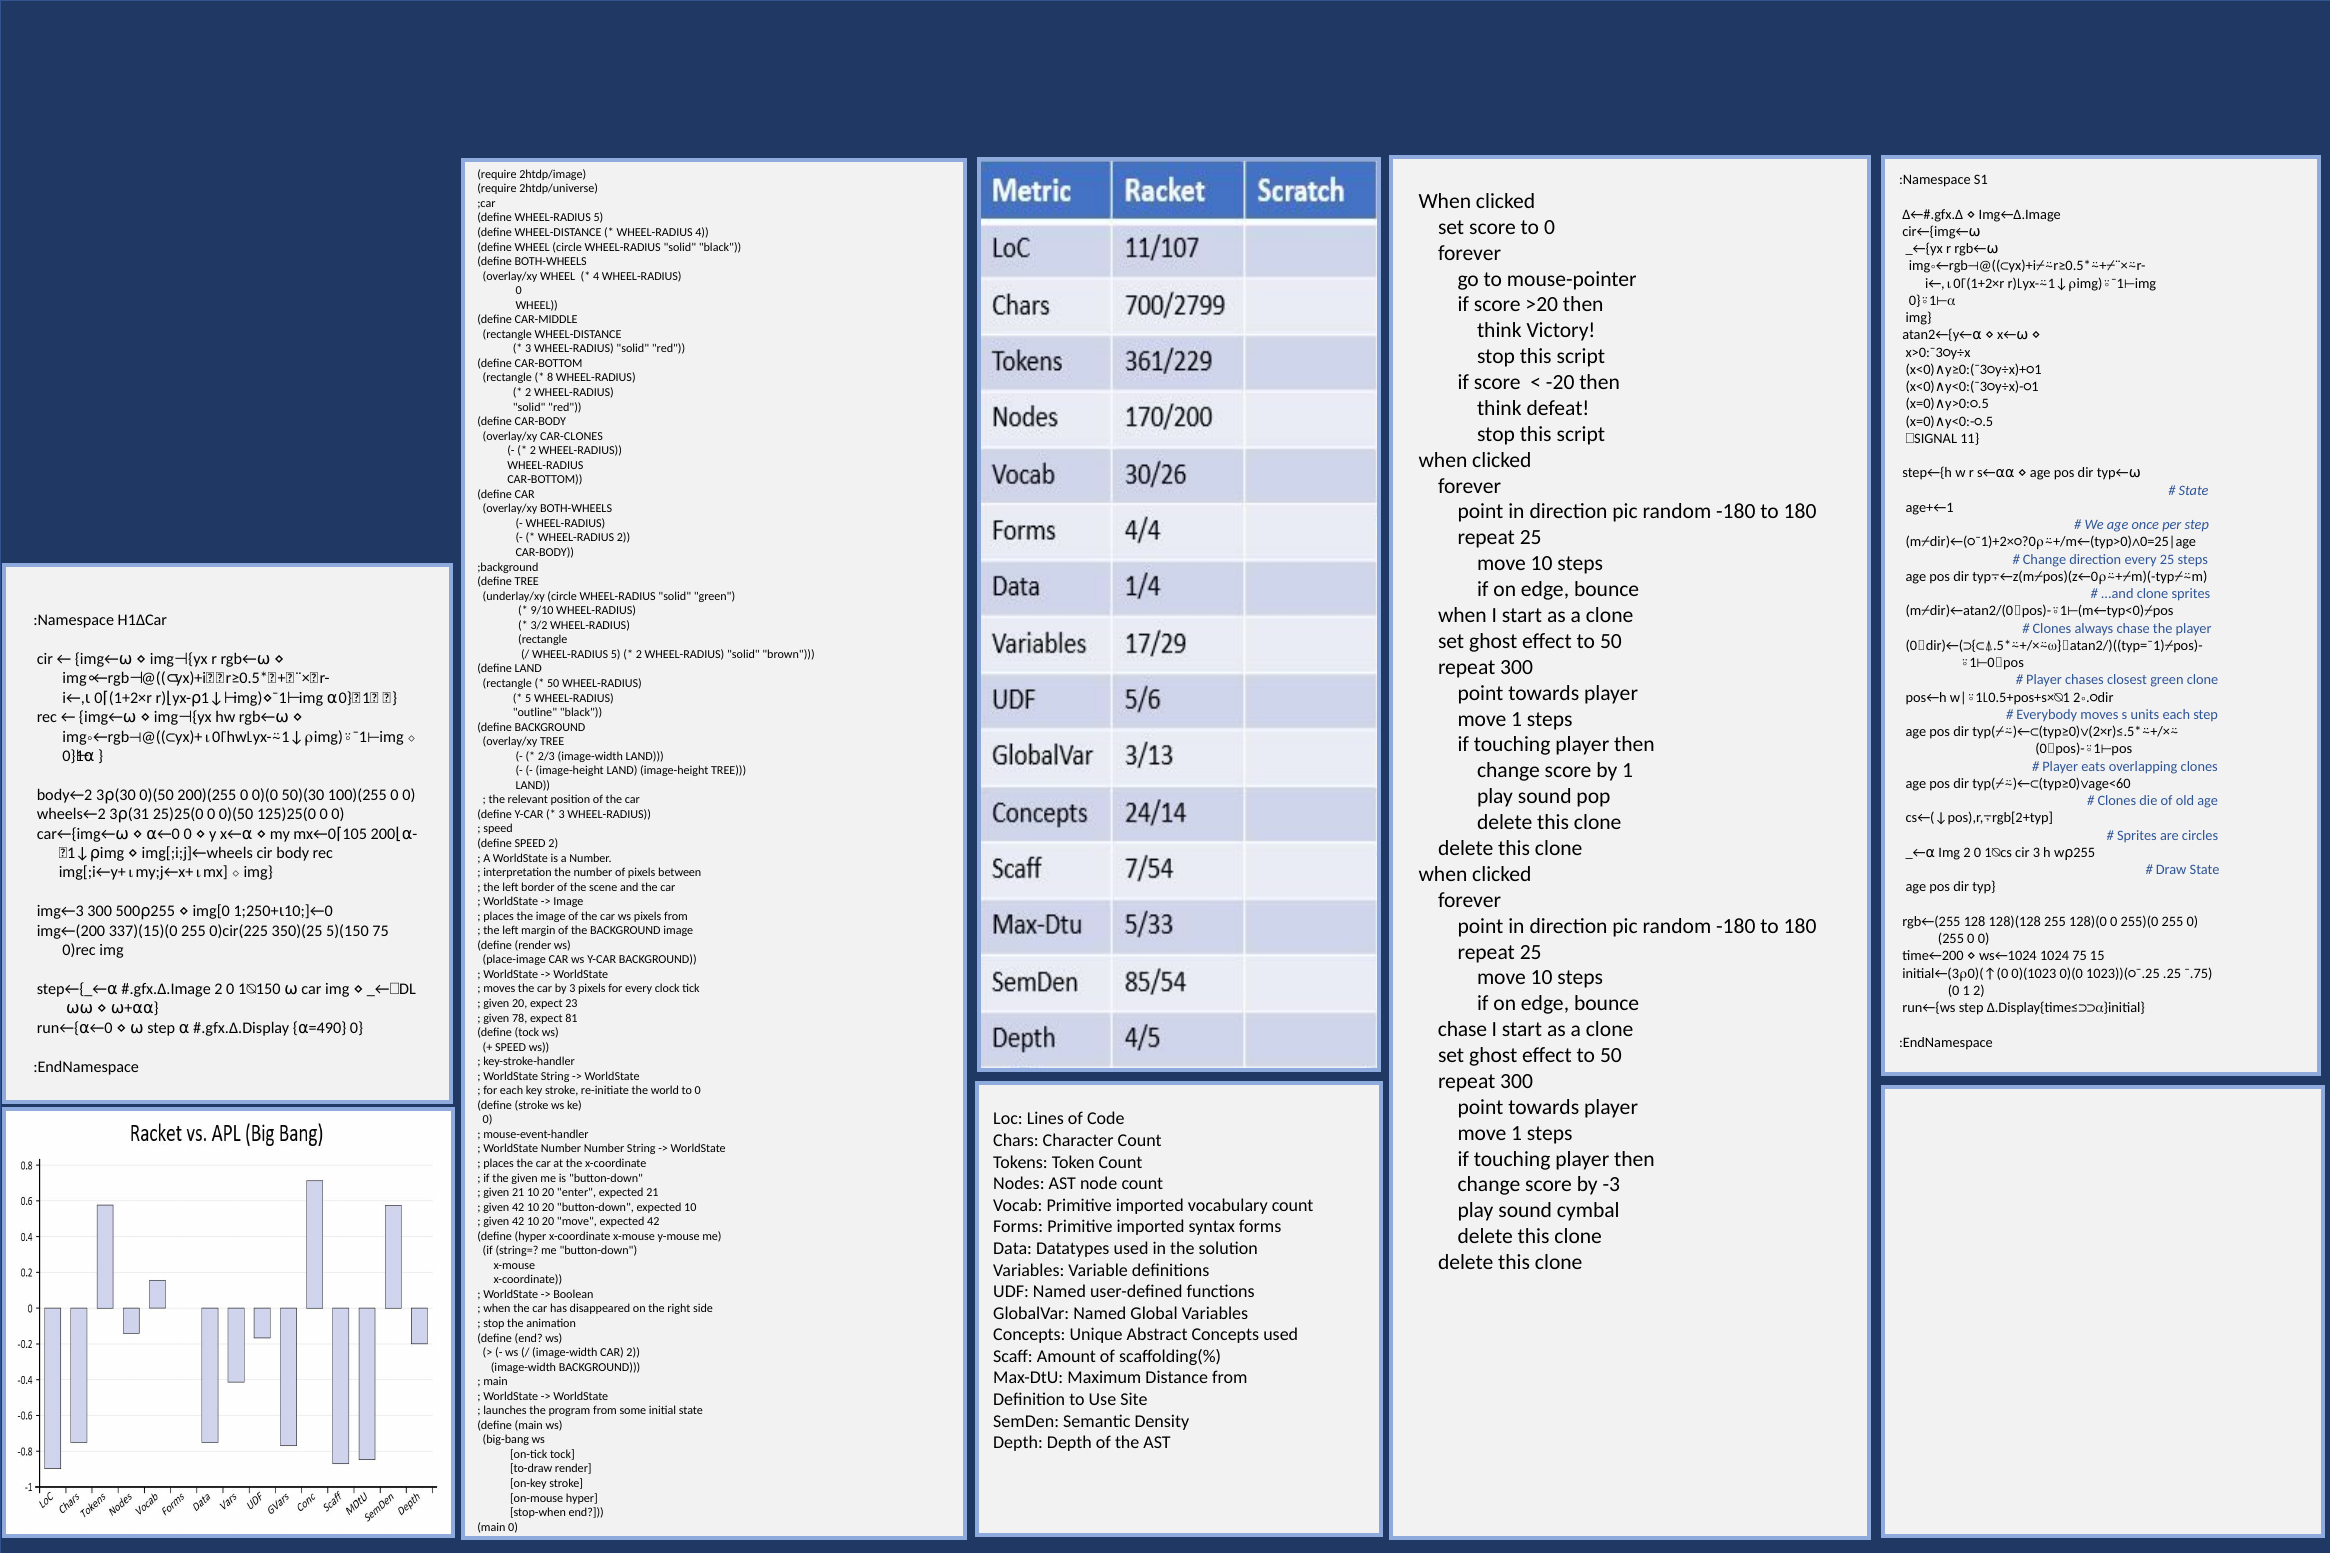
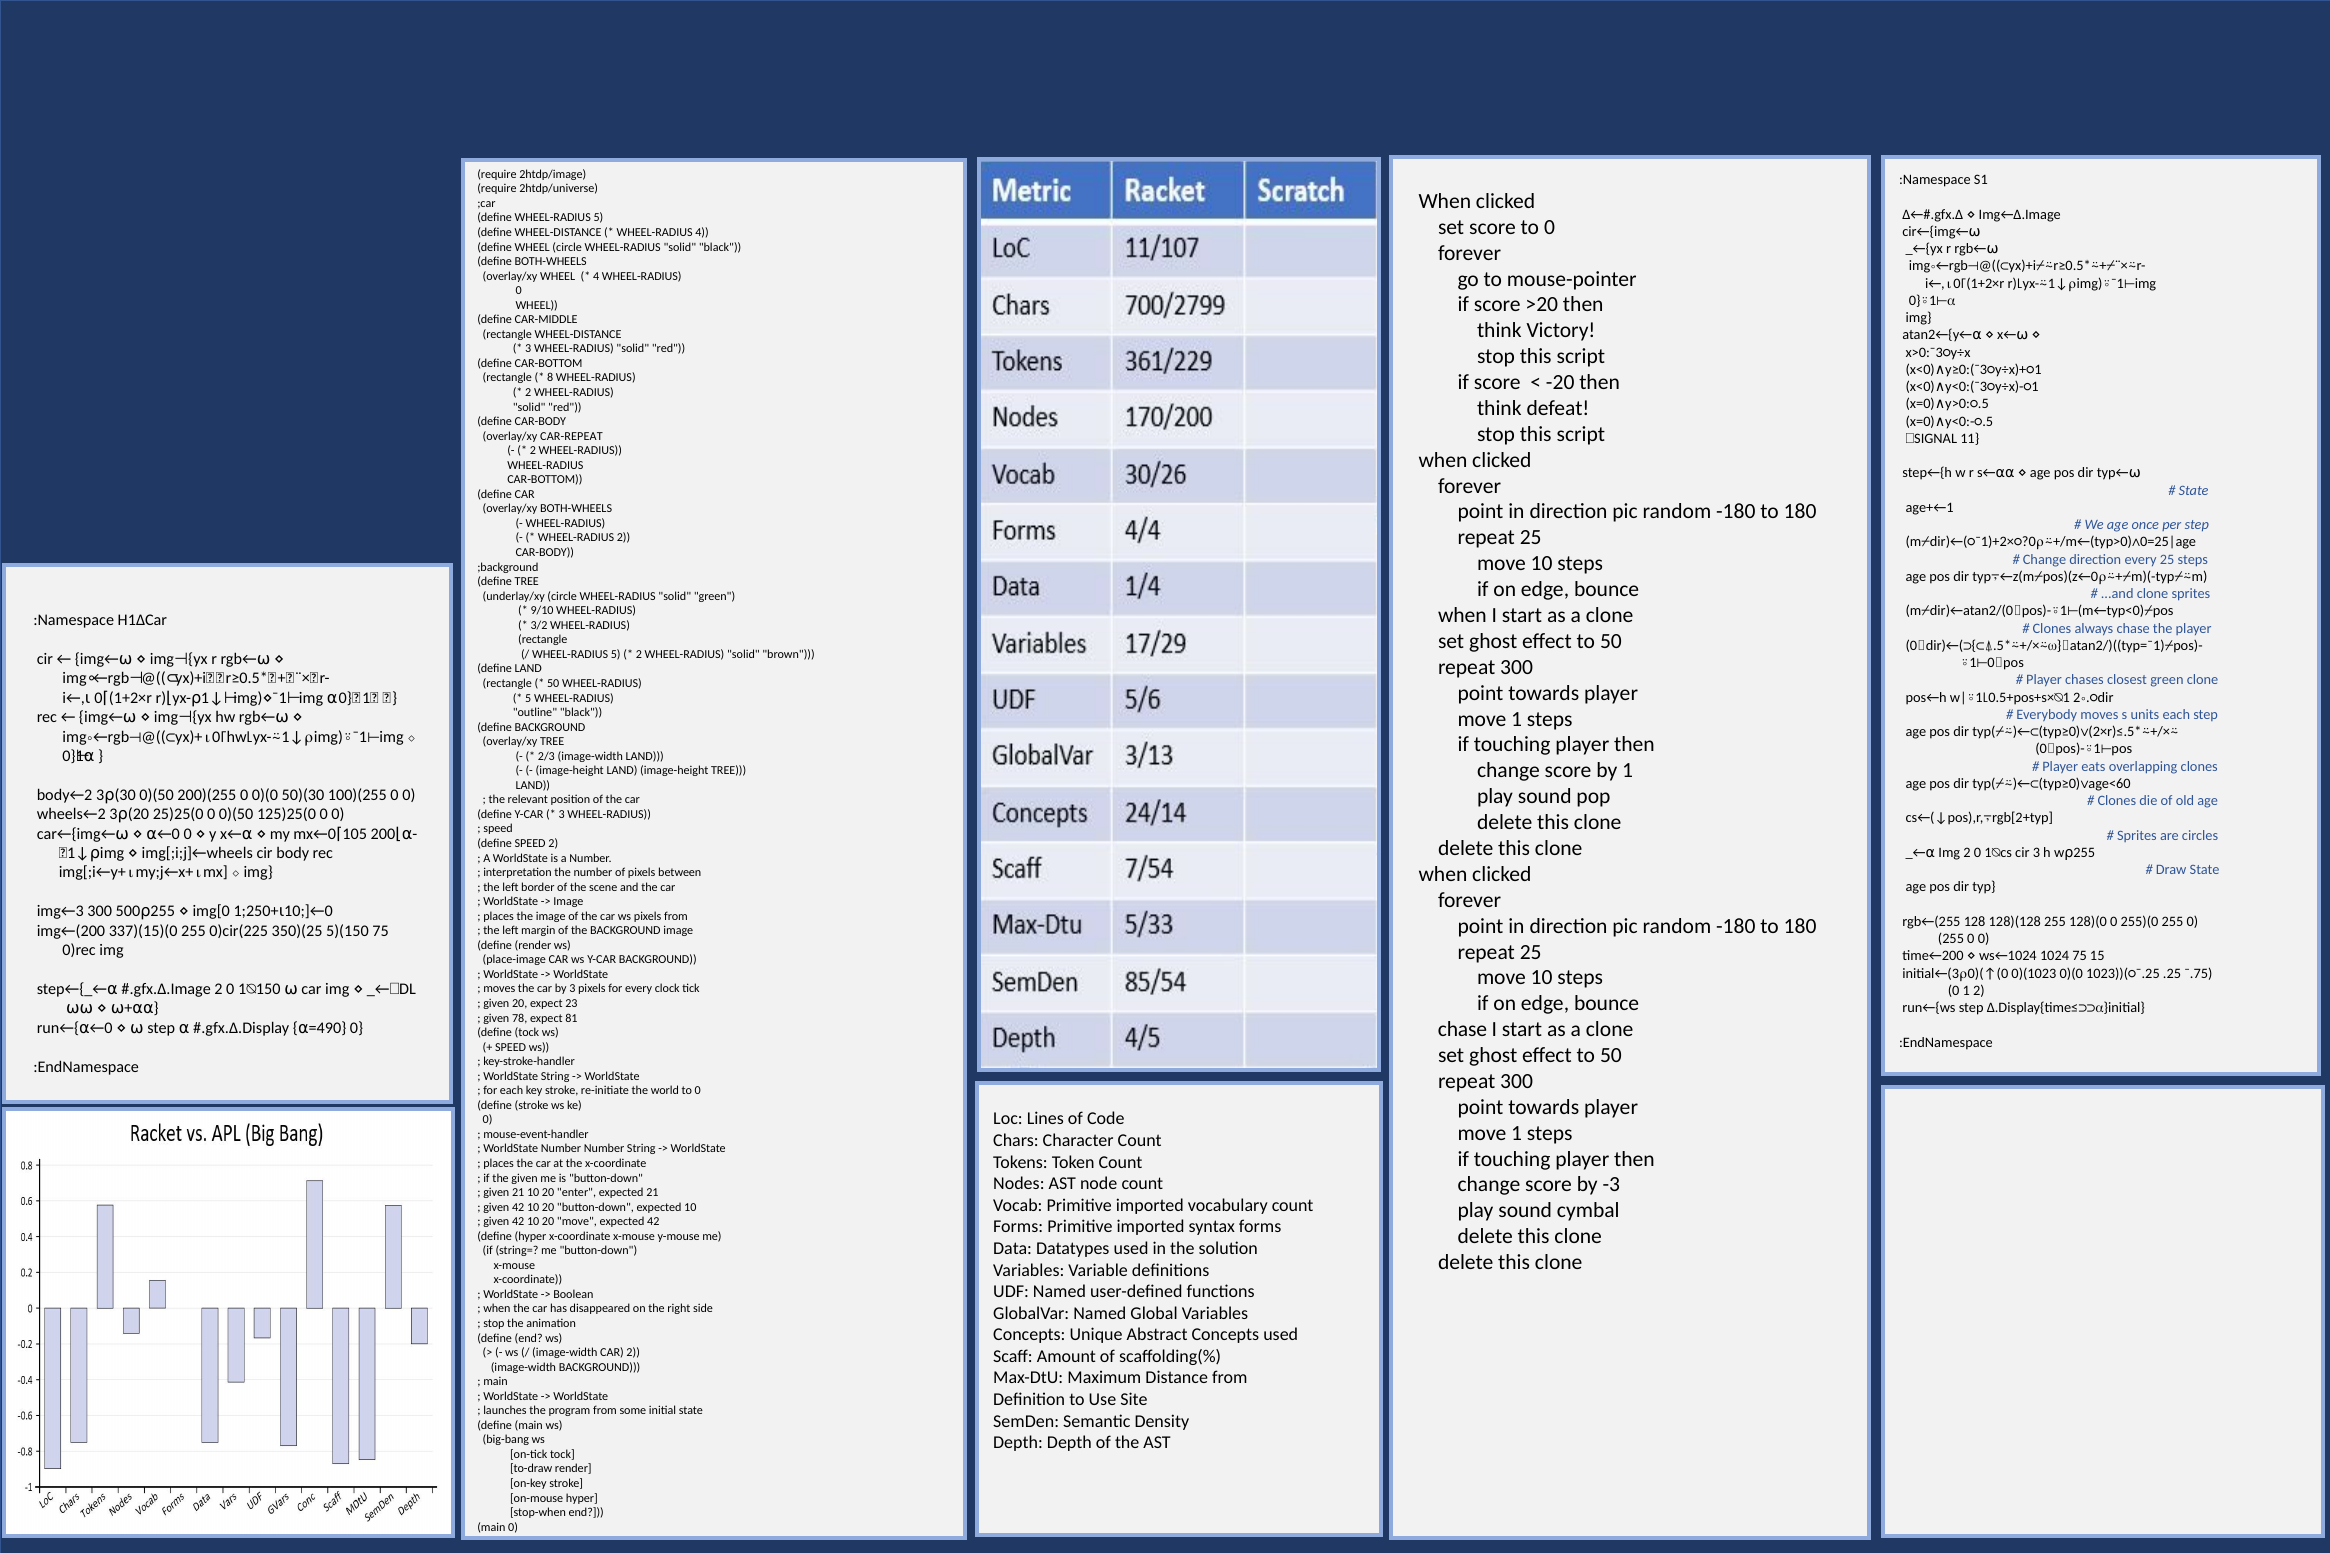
CAR-CLONES: CAR-CLONES -> CAR-REPEAT
3 31: 31 -> 20
